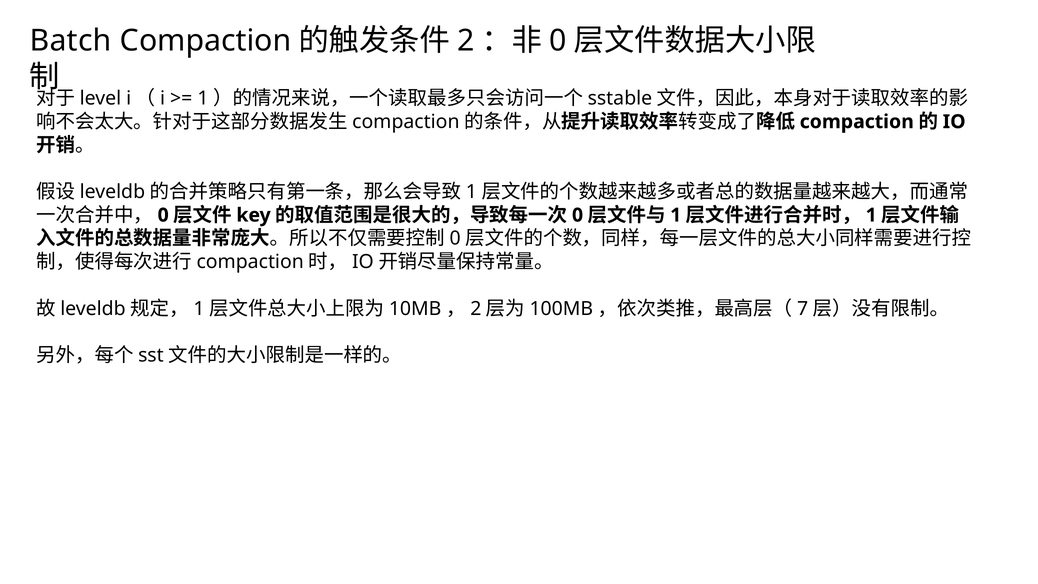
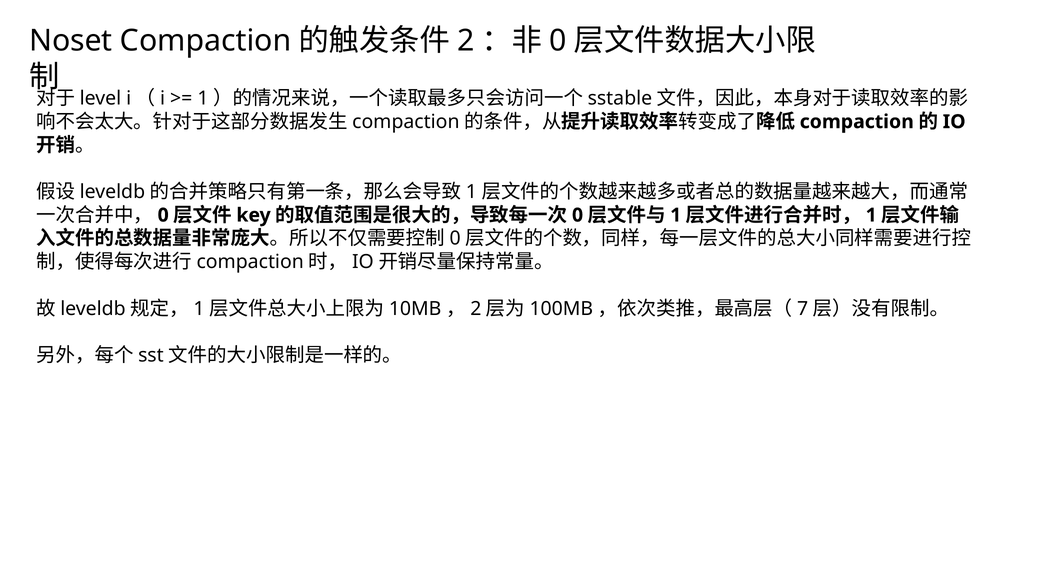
Batch: Batch -> Noset
